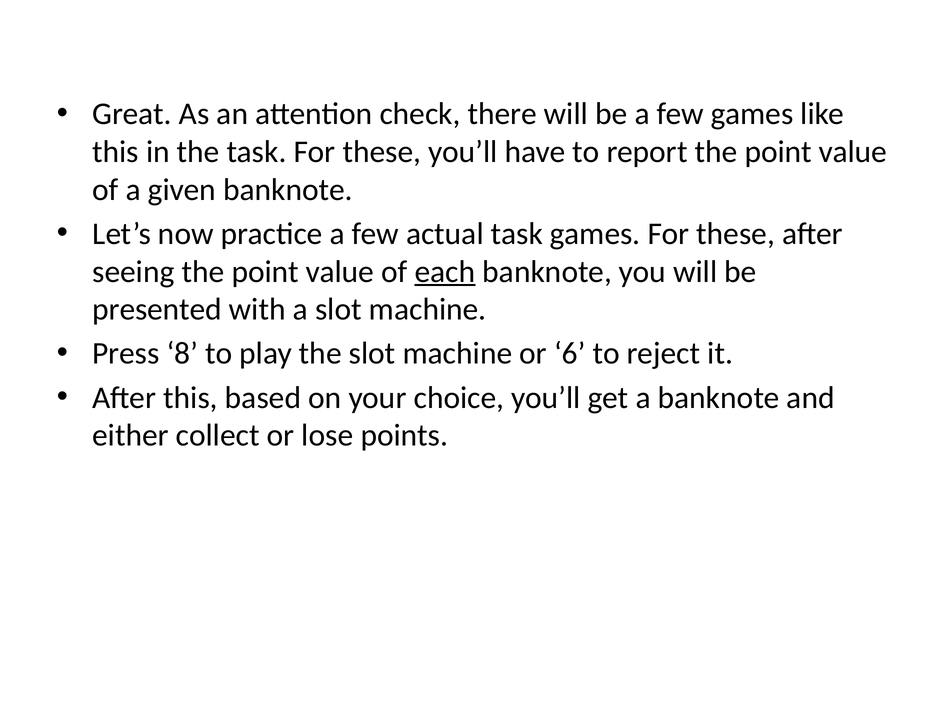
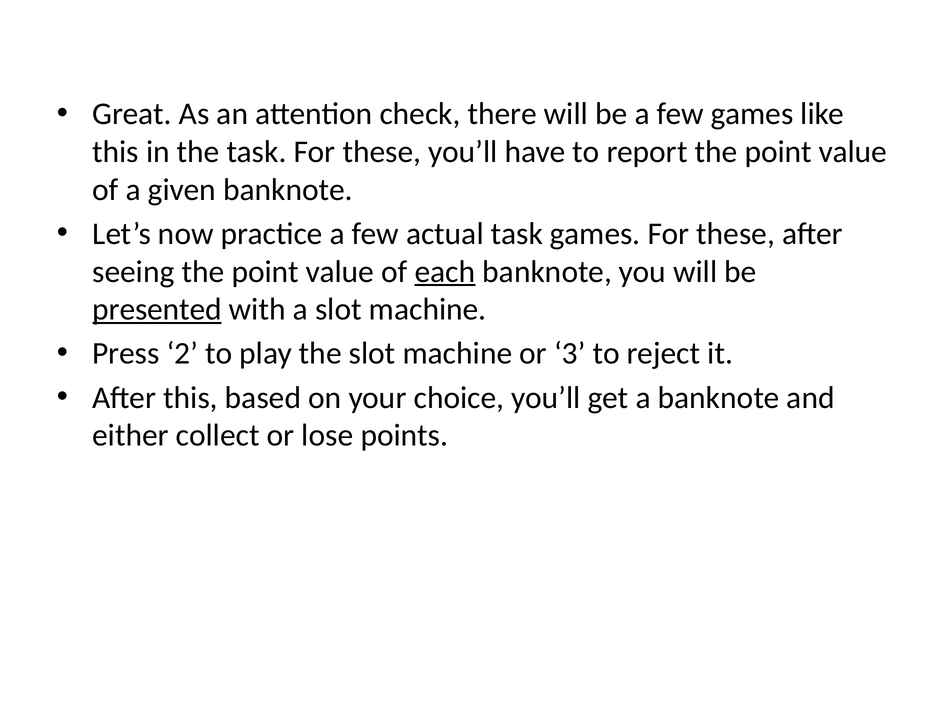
presented underline: none -> present
8: 8 -> 2
6: 6 -> 3
